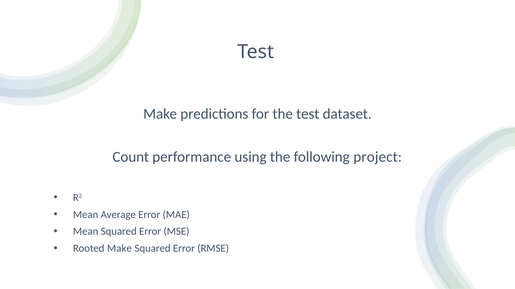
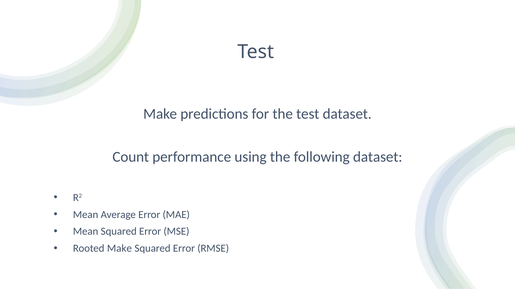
following project: project -> dataset
